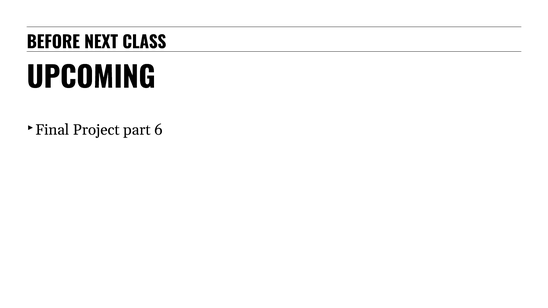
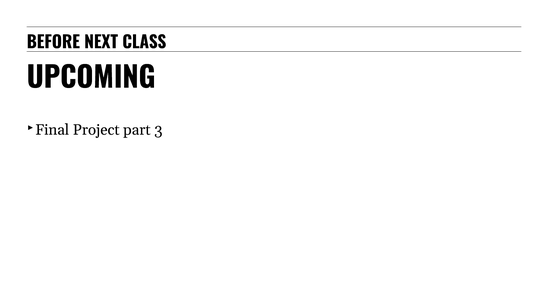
6: 6 -> 3
